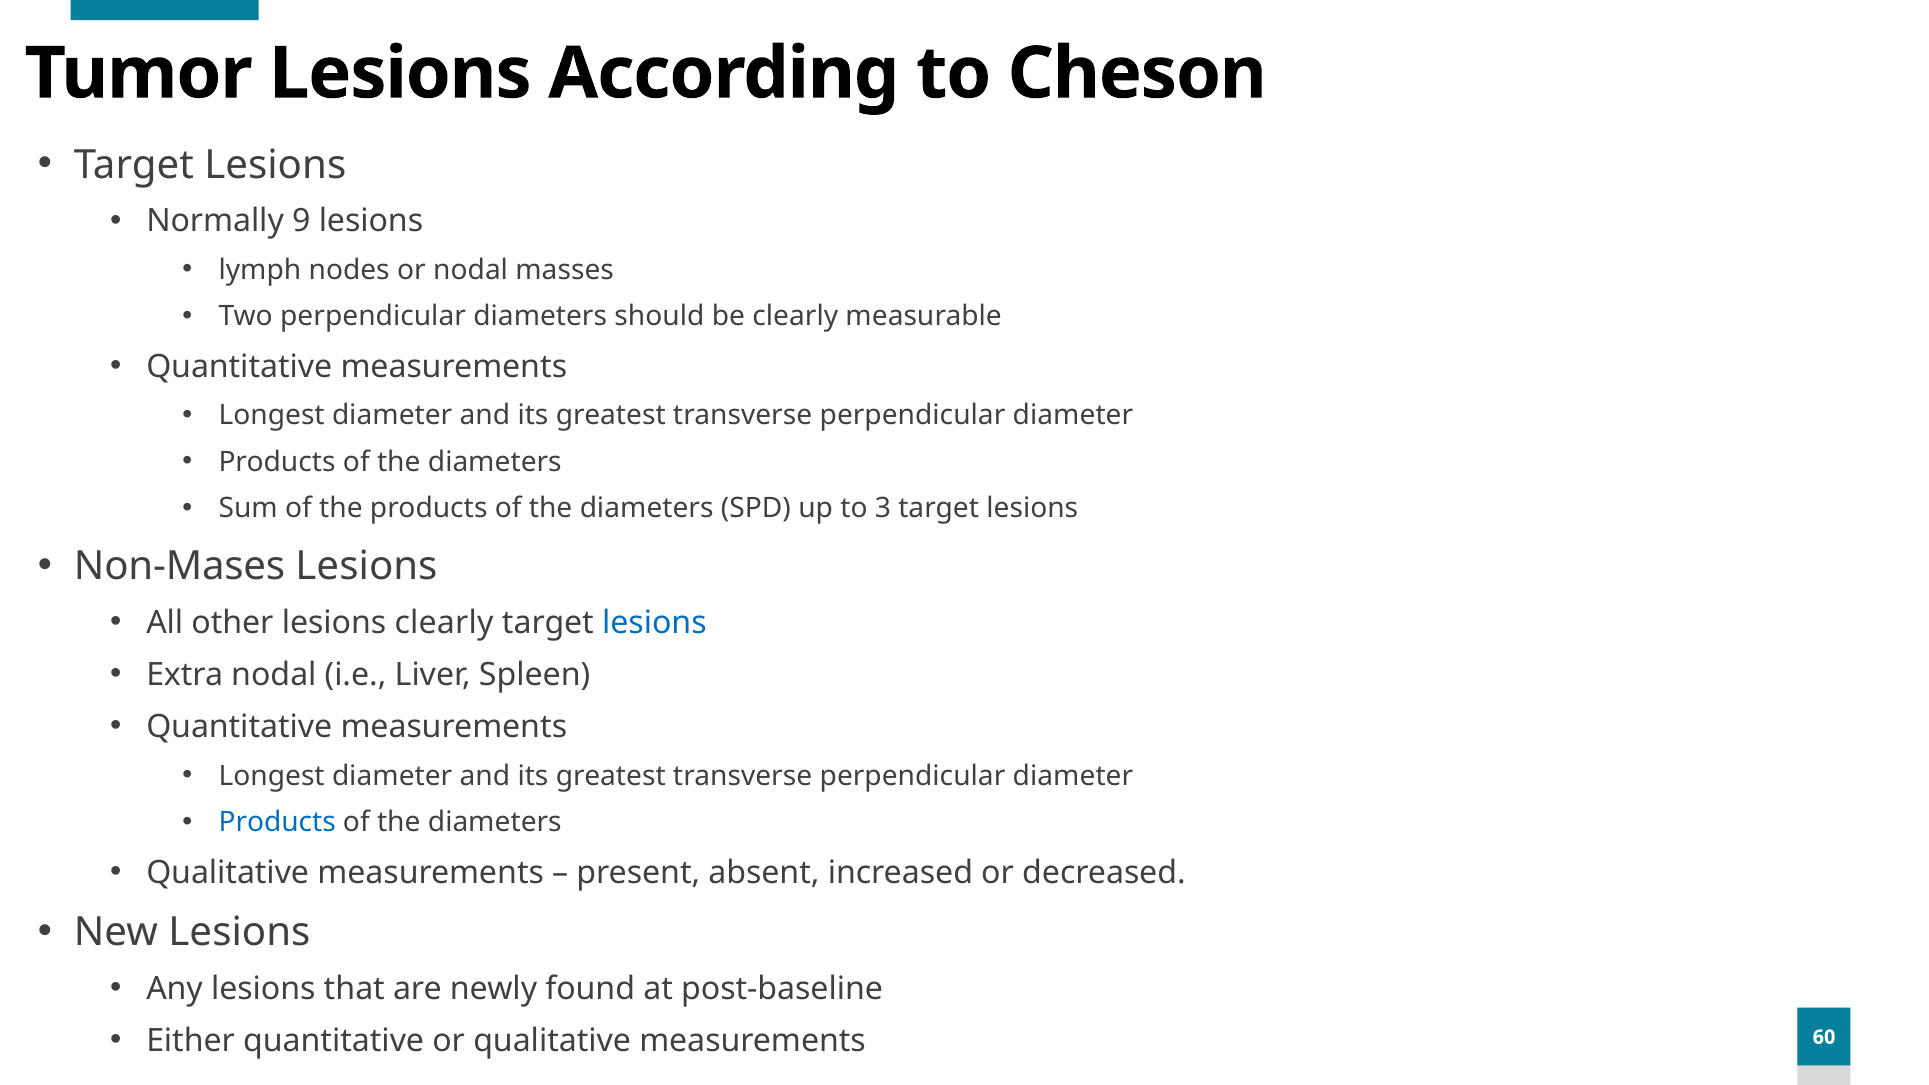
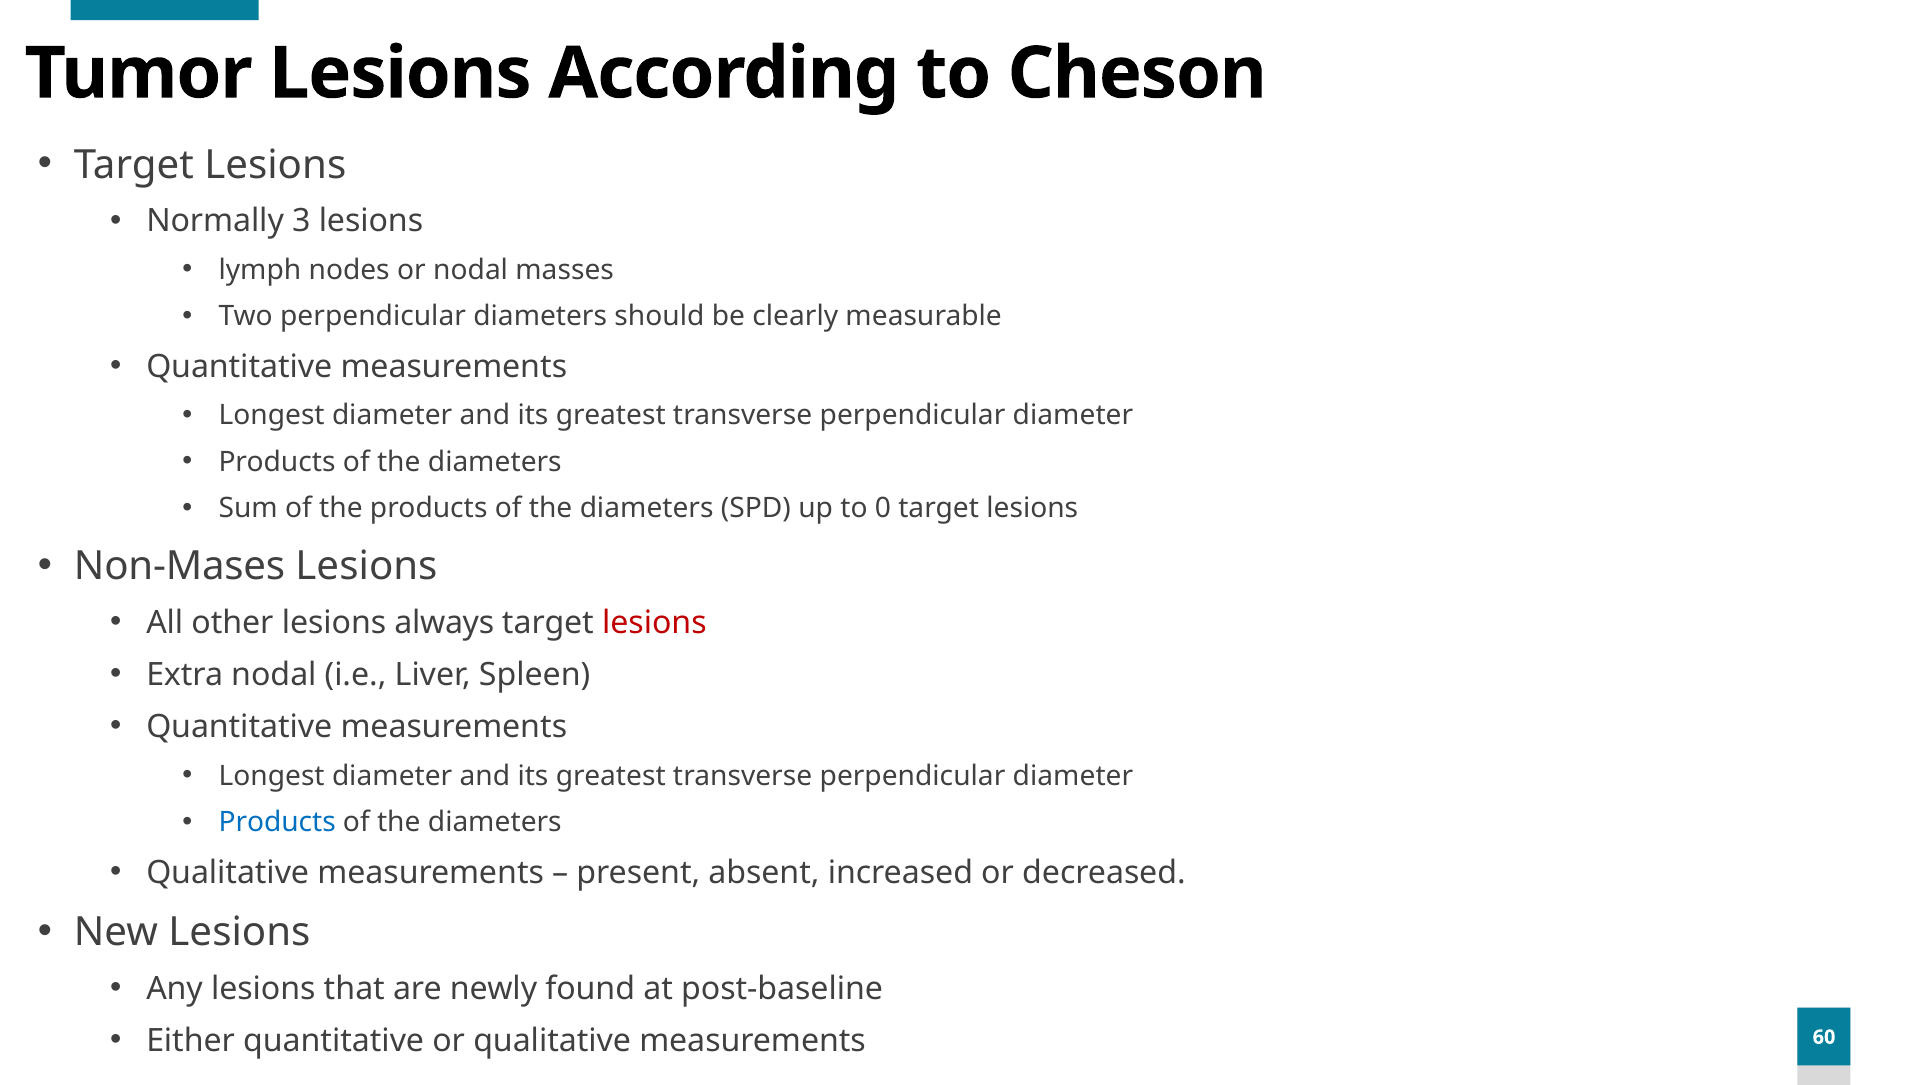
9: 9 -> 3
3: 3 -> 0
lesions clearly: clearly -> always
lesions at (654, 623) colour: blue -> red
